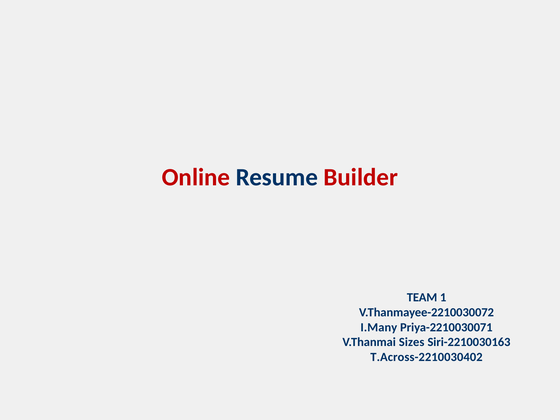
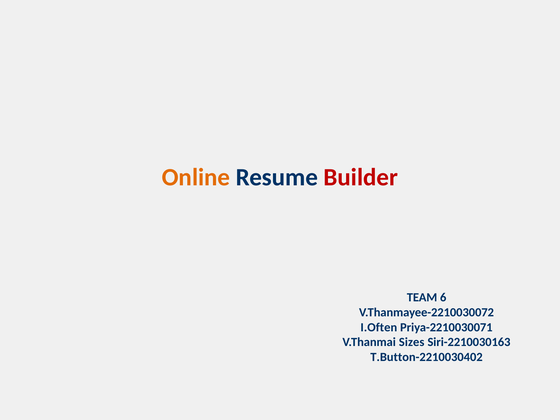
Online colour: red -> orange
1: 1 -> 6
I.Many: I.Many -> I.Often
T.Across-2210030402: T.Across-2210030402 -> T.Button-2210030402
